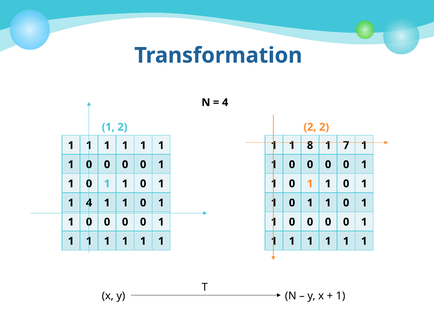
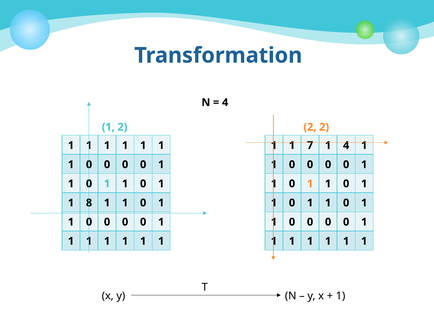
8: 8 -> 7
1 7: 7 -> 4
1 4: 4 -> 8
